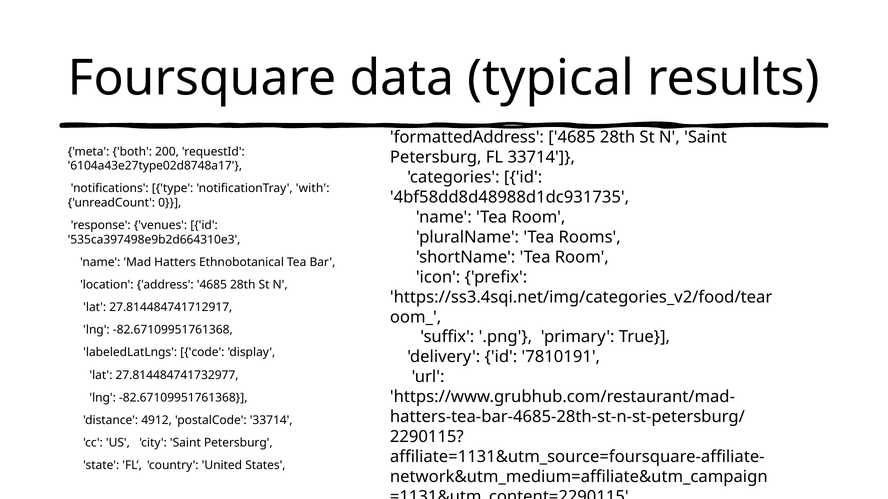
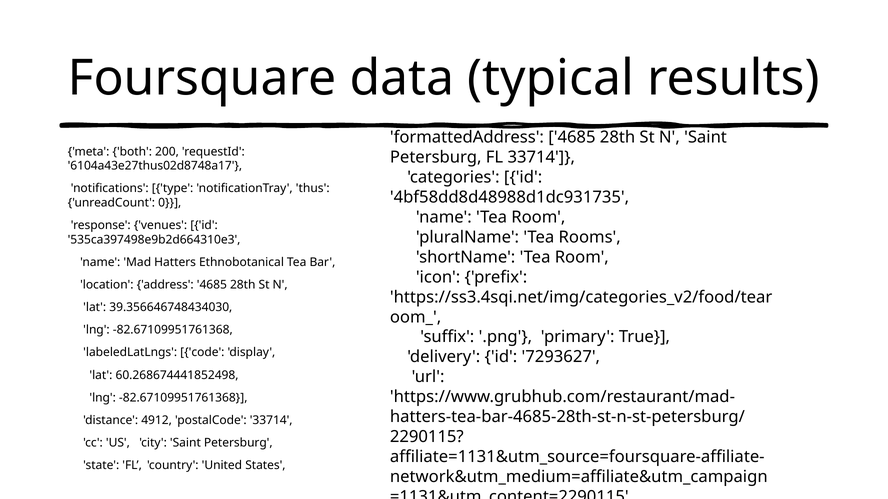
6104a43e27type02d8748a17: 6104a43e27type02d8748a17 -> 6104a43e27thus02d8748a17
with: with -> thus
27.814484741712917: 27.814484741712917 -> 39.356646748434030
7810191: 7810191 -> 7293627
27.814484741732977: 27.814484741732977 -> 60.268674441852498
